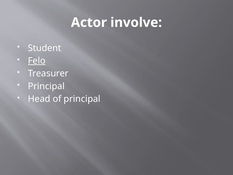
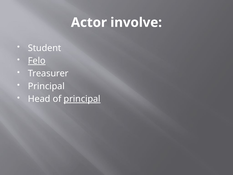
principal at (82, 99) underline: none -> present
